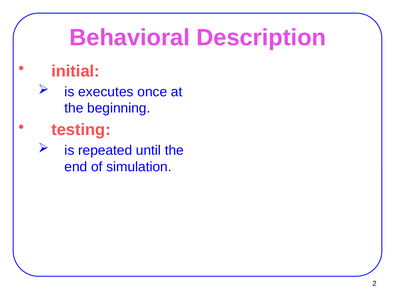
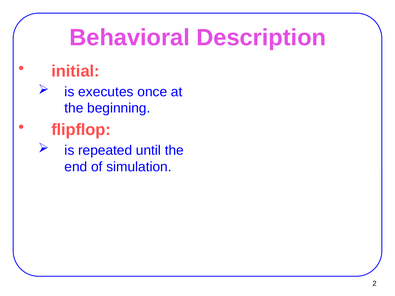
testing: testing -> flipflop
